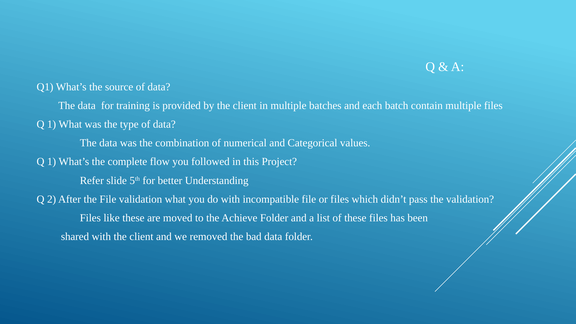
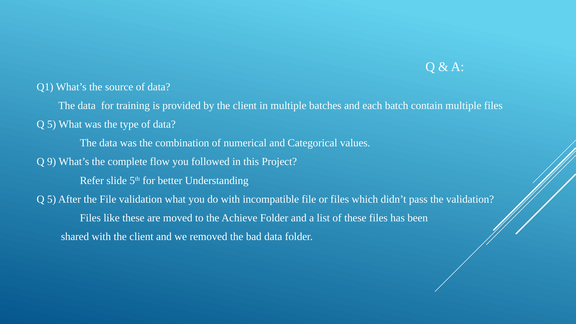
1 at (52, 124): 1 -> 5
1 at (52, 162): 1 -> 9
2 at (52, 199): 2 -> 5
